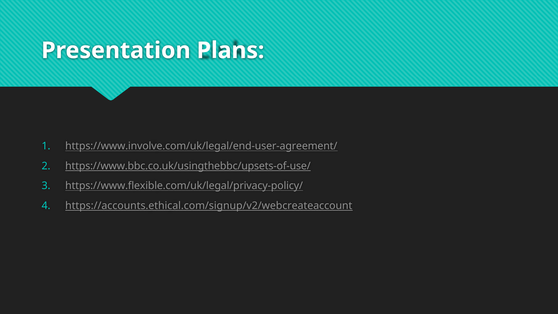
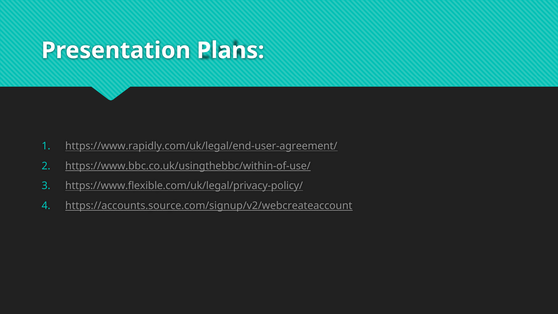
https://www.involve.com/uk/legal/end-user-agreement/: https://www.involve.com/uk/legal/end-user-agreement/ -> https://www.rapidly.com/uk/legal/end-user-agreement/
https://www.bbc.co.uk/usingthebbc/upsets-of-use/: https://www.bbc.co.uk/usingthebbc/upsets-of-use/ -> https://www.bbc.co.uk/usingthebbc/within-of-use/
https://accounts.ethical.com/signup/v2/webcreateaccount: https://accounts.ethical.com/signup/v2/webcreateaccount -> https://accounts.source.com/signup/v2/webcreateaccount
